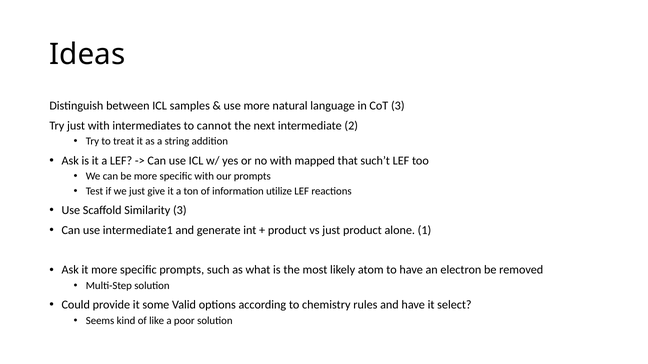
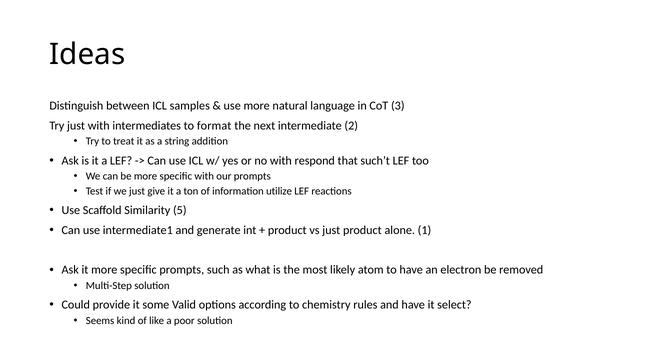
cannot: cannot -> format
mapped: mapped -> respond
Similarity 3: 3 -> 5
